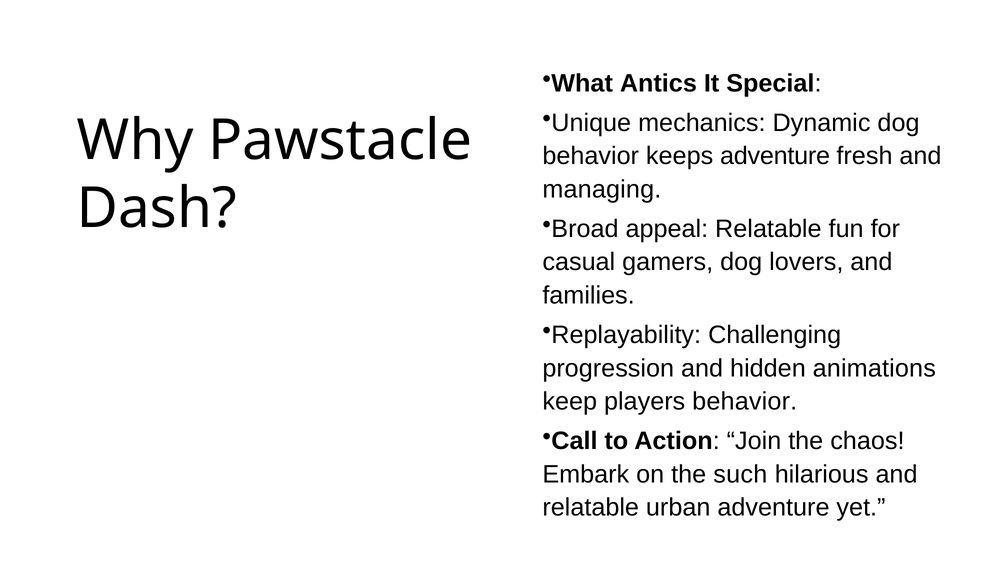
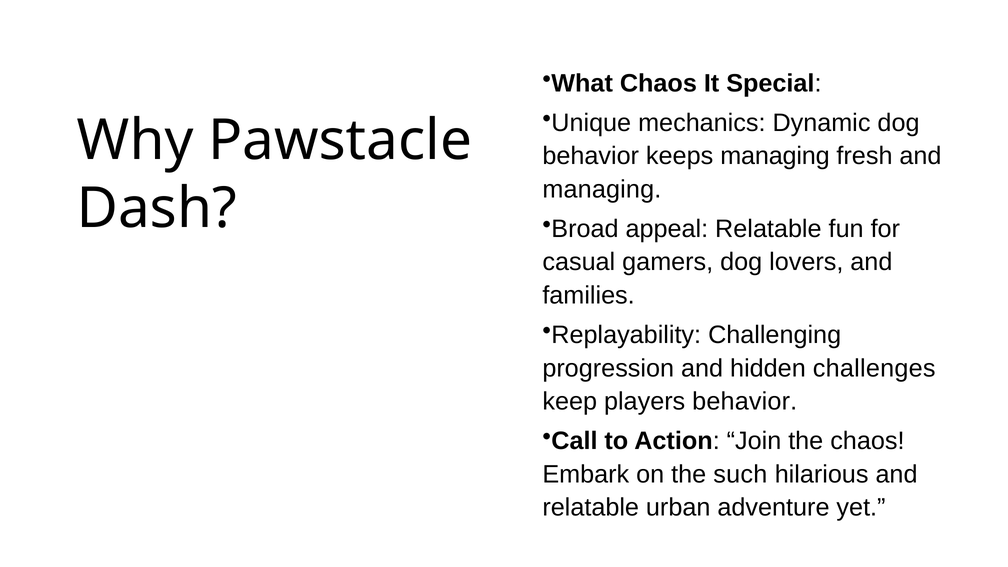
What Antics: Antics -> Chaos
keeps adventure: adventure -> managing
animations: animations -> challenges
